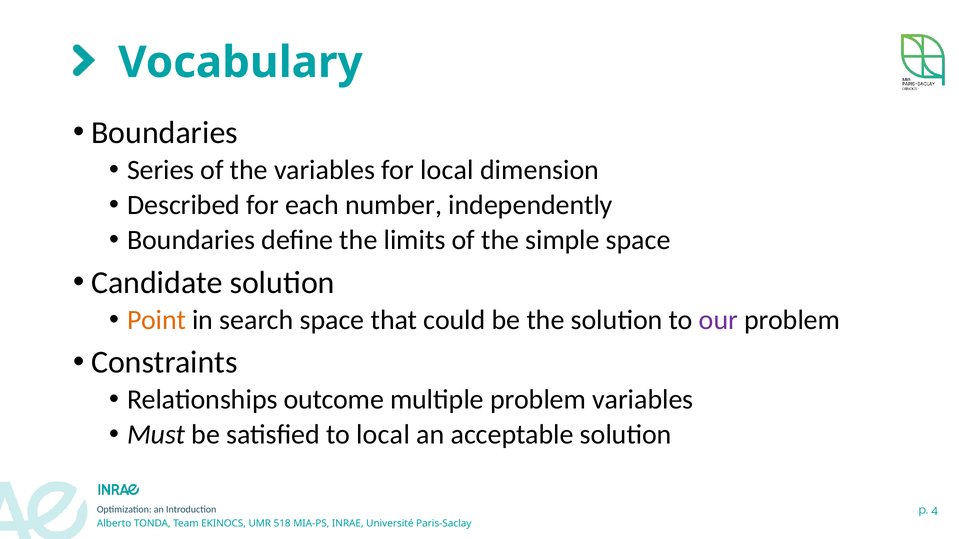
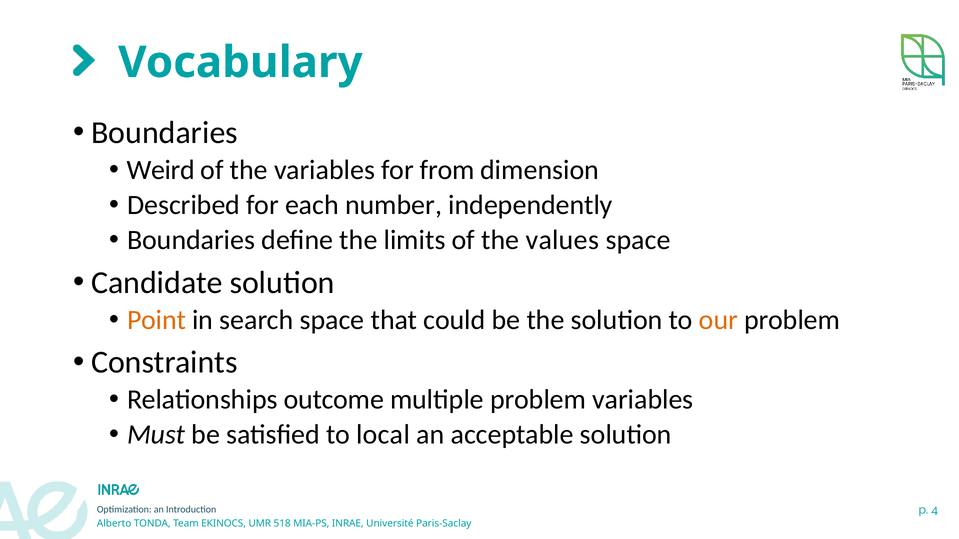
Series: Series -> Weird
for local: local -> from
simple: simple -> values
our colour: purple -> orange
